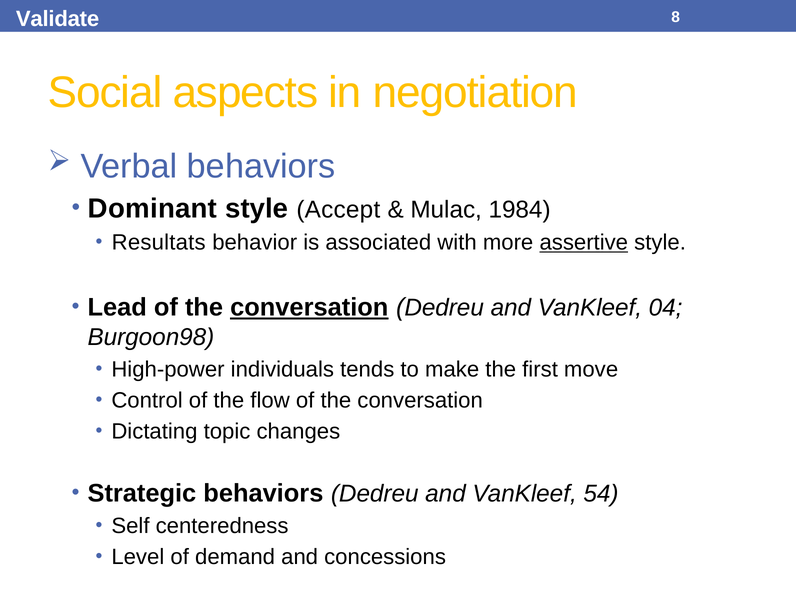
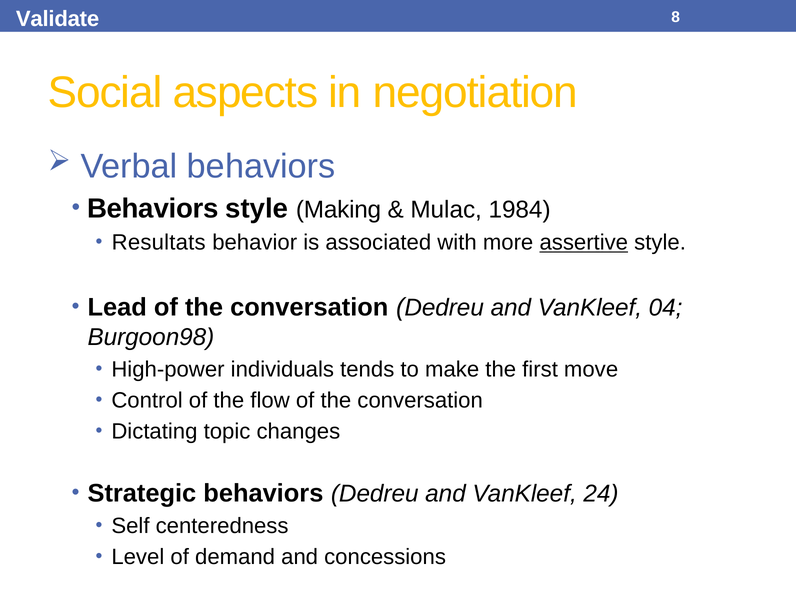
Dominant at (153, 209): Dominant -> Behaviors
Accept: Accept -> Making
conversation at (309, 308) underline: present -> none
54: 54 -> 24
